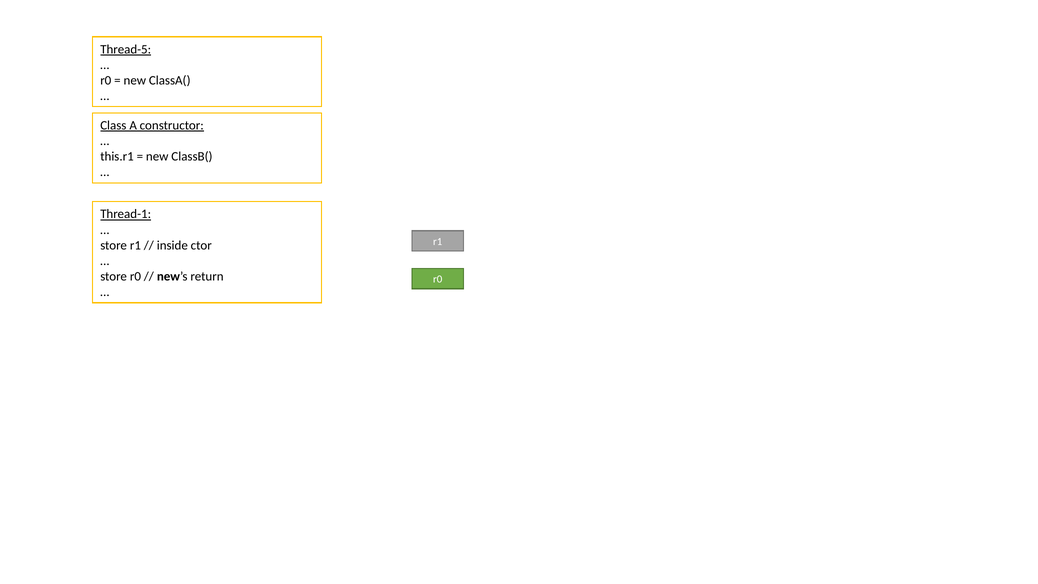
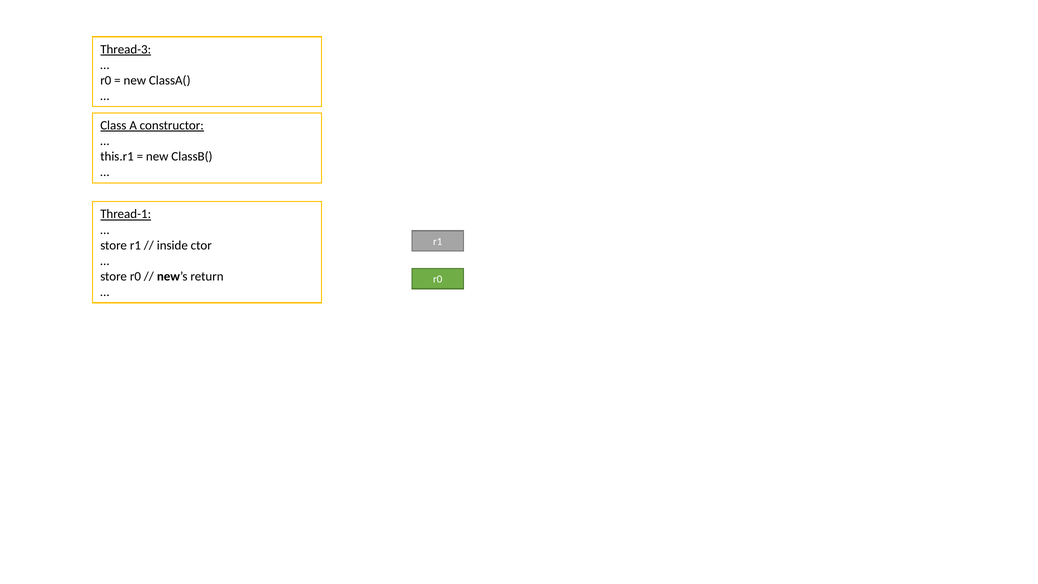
Thread-5: Thread-5 -> Thread-3
